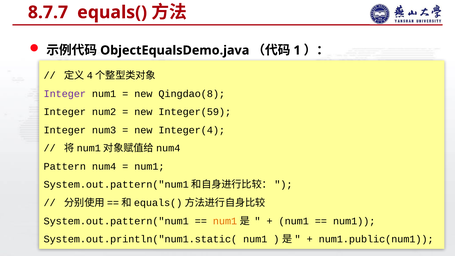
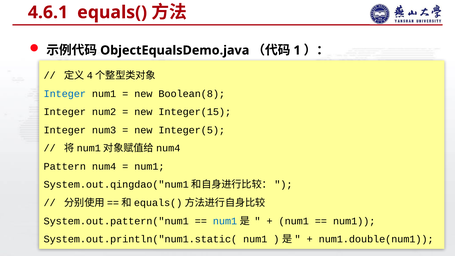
8.7.7: 8.7.7 -> 4.6.1
Integer at (65, 94) colour: purple -> blue
Qingdao(8: Qingdao(8 -> Boolean(8
Integer(59: Integer(59 -> Integer(15
Integer(4: Integer(4 -> Integer(5
System.out.pattern("num1 at (116, 185): System.out.pattern("num1 -> System.out.qingdao("num1
num1 at (225, 221) colour: orange -> blue
num1.public(num1: num1.public(num1 -> num1.double(num1
